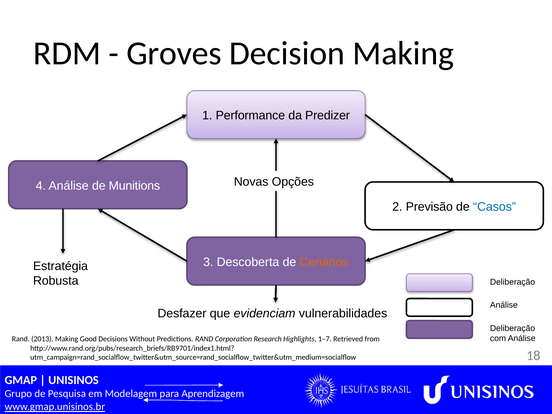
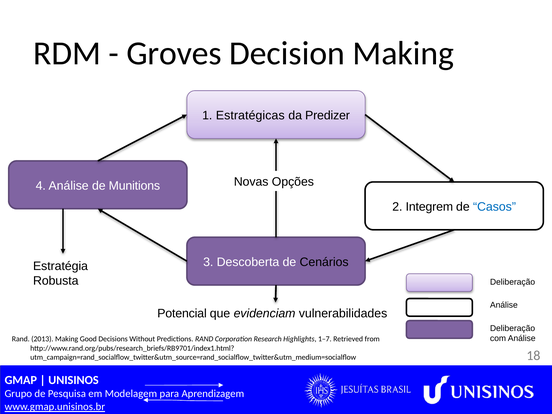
Performance: Performance -> Estratégicas
Previsão: Previsão -> Integrem
Cenários colour: orange -> black
Desfazer: Desfazer -> Potencial
